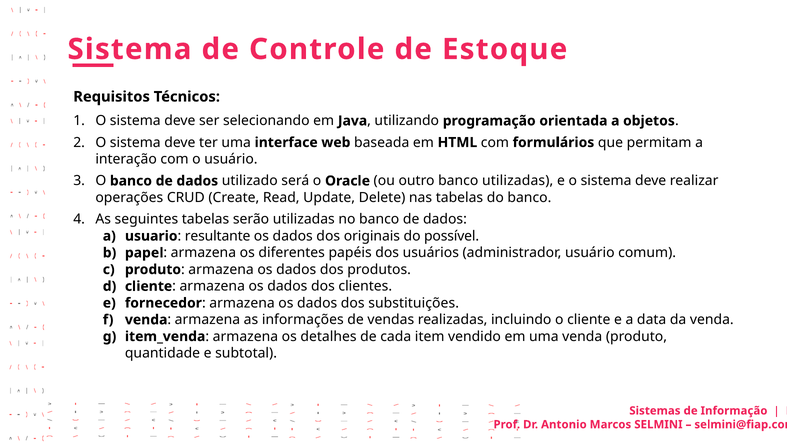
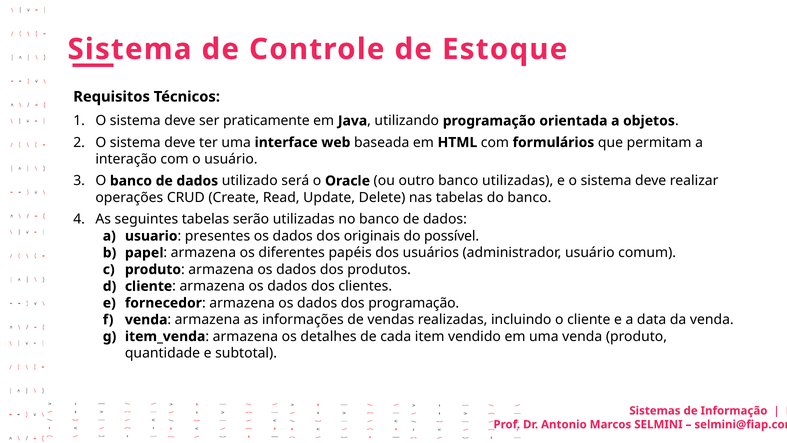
selecionando: selecionando -> praticamente
resultante: resultante -> presentes
dos substituições: substituições -> programação
